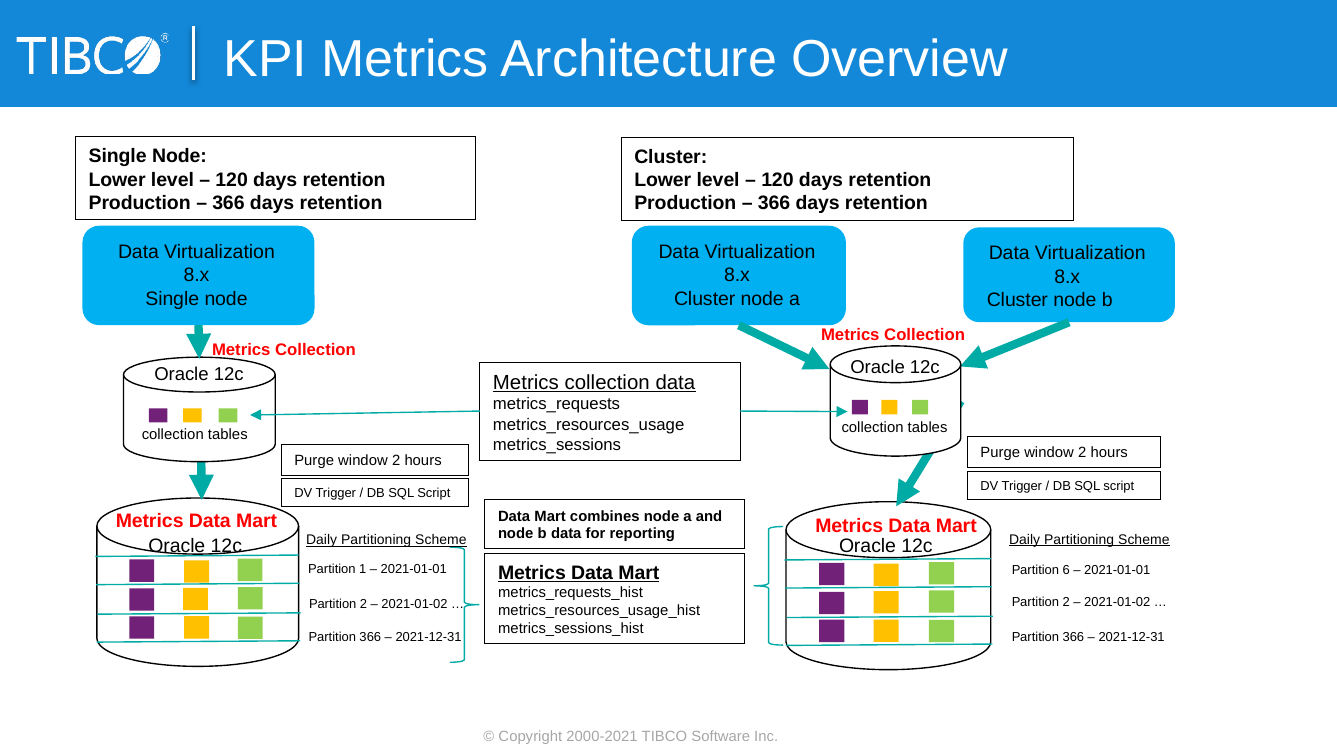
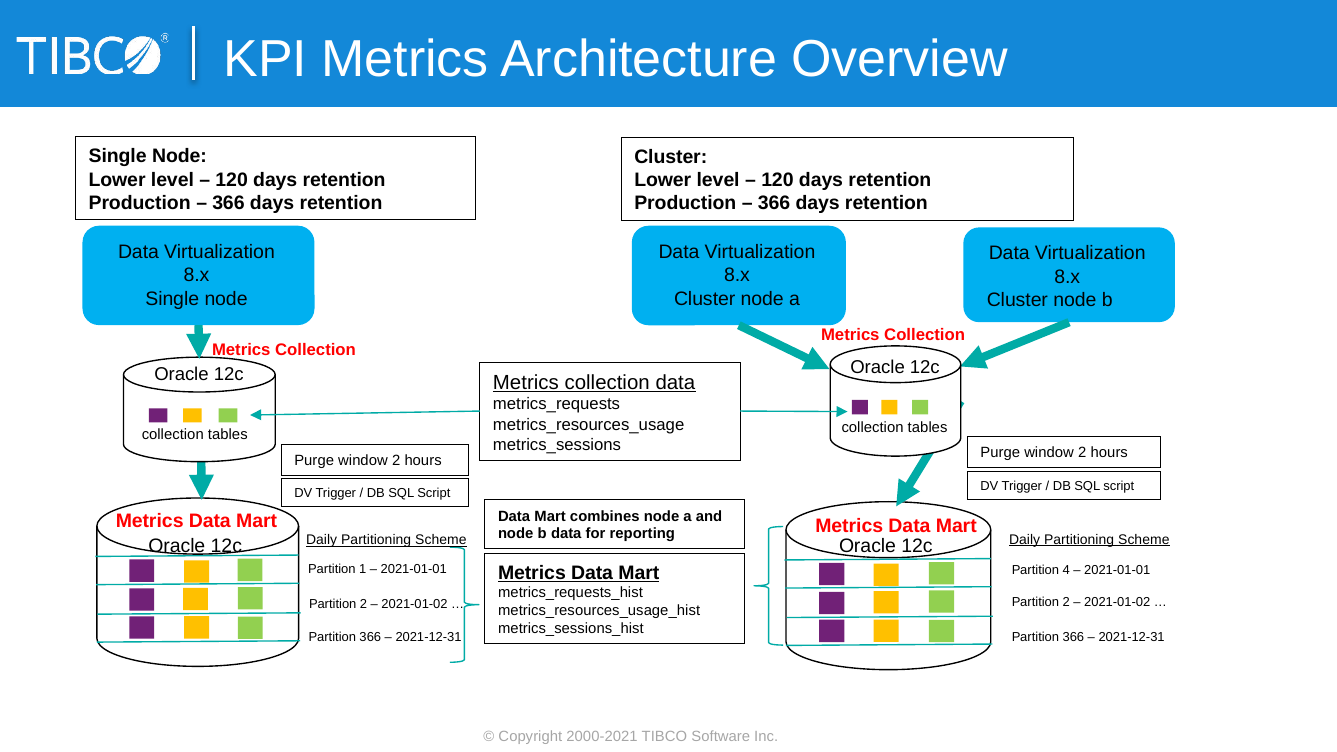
6: 6 -> 4
